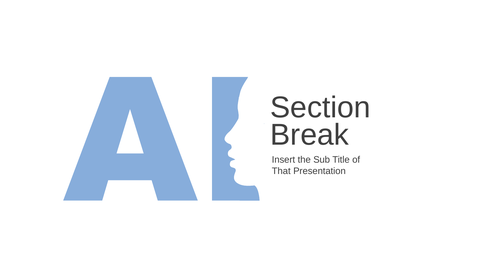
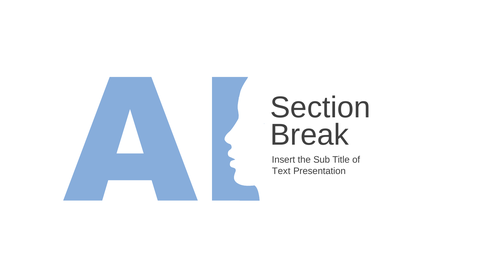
That: That -> Text
